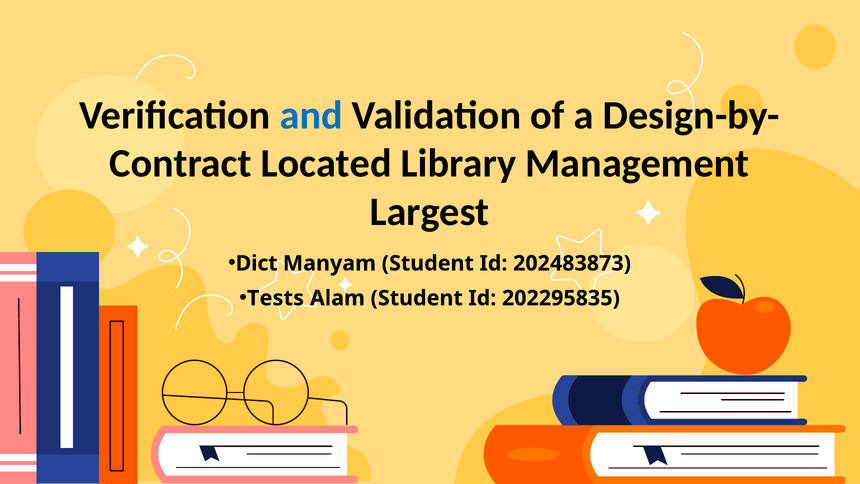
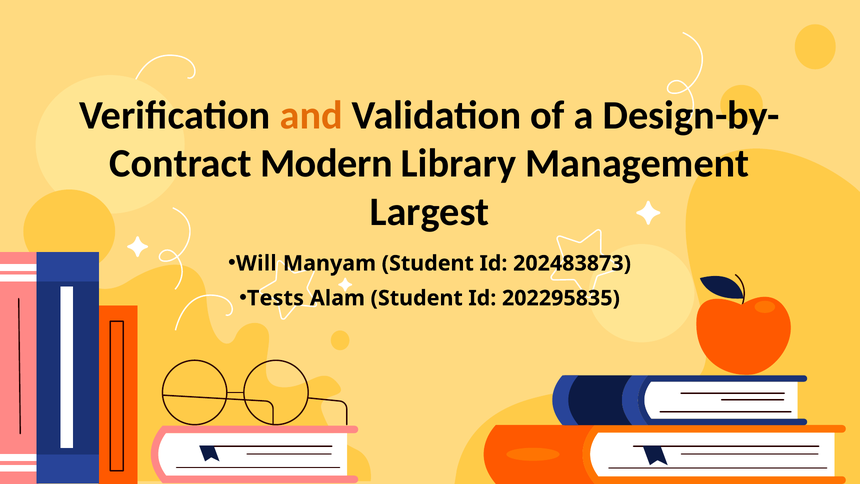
and colour: blue -> orange
Located: Located -> Modern
Dict: Dict -> Will
